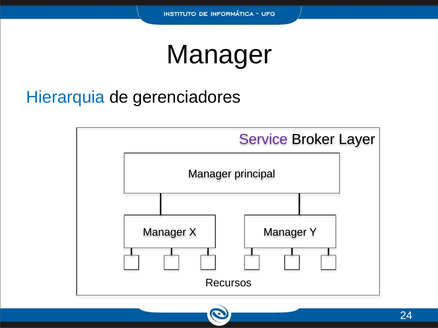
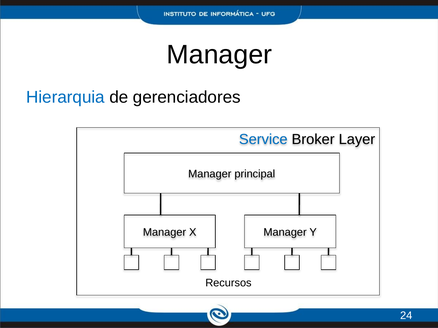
Service colour: purple -> blue
